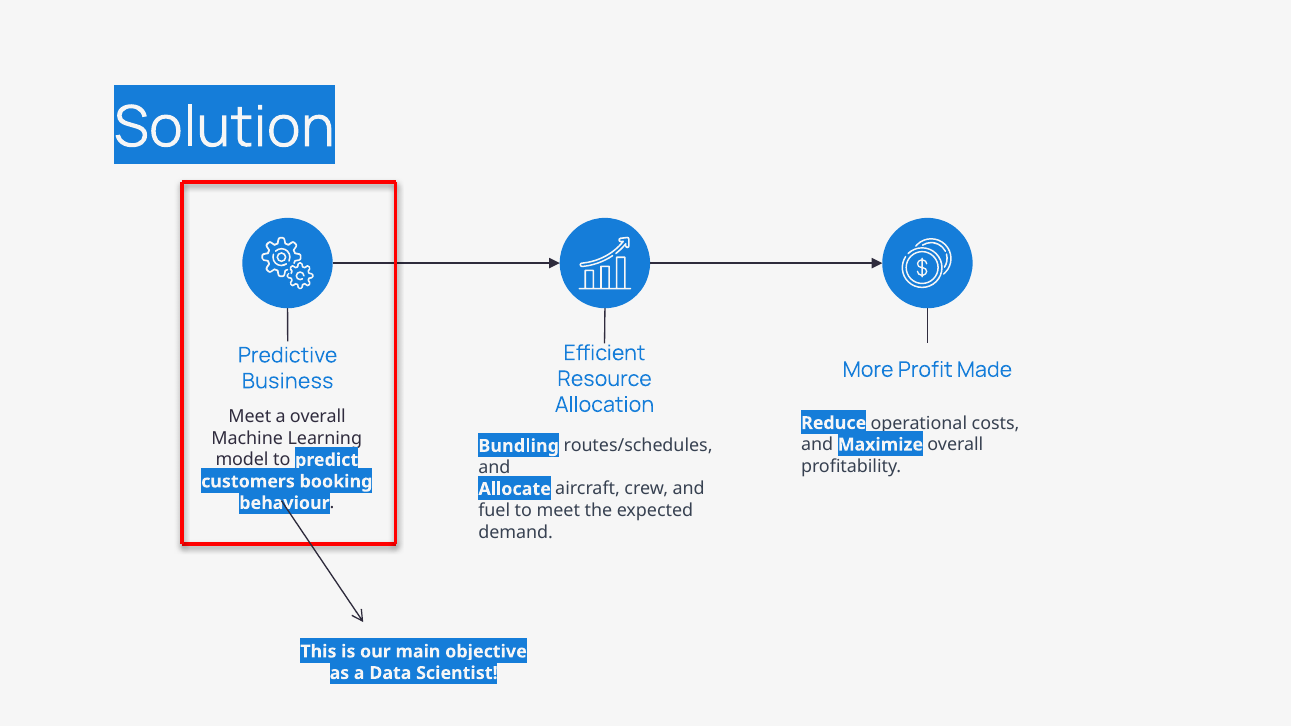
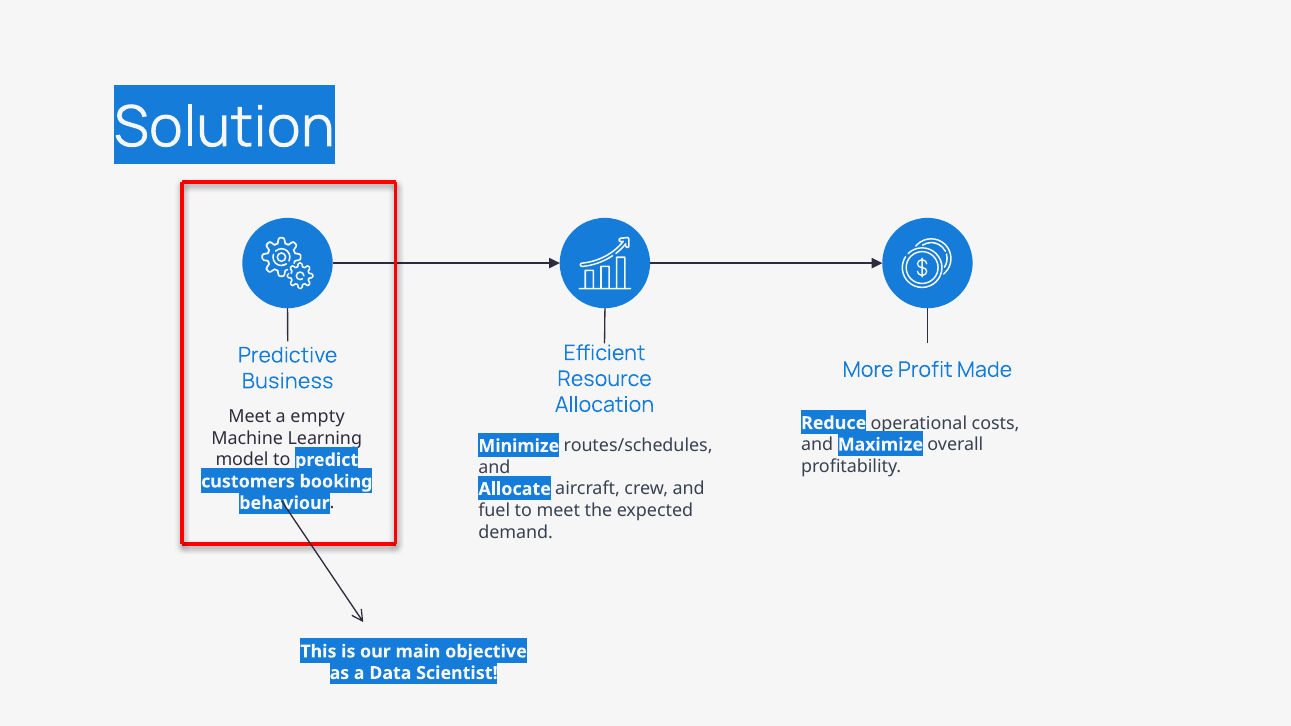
a overall: overall -> empty
Bundling: Bundling -> Minimize
